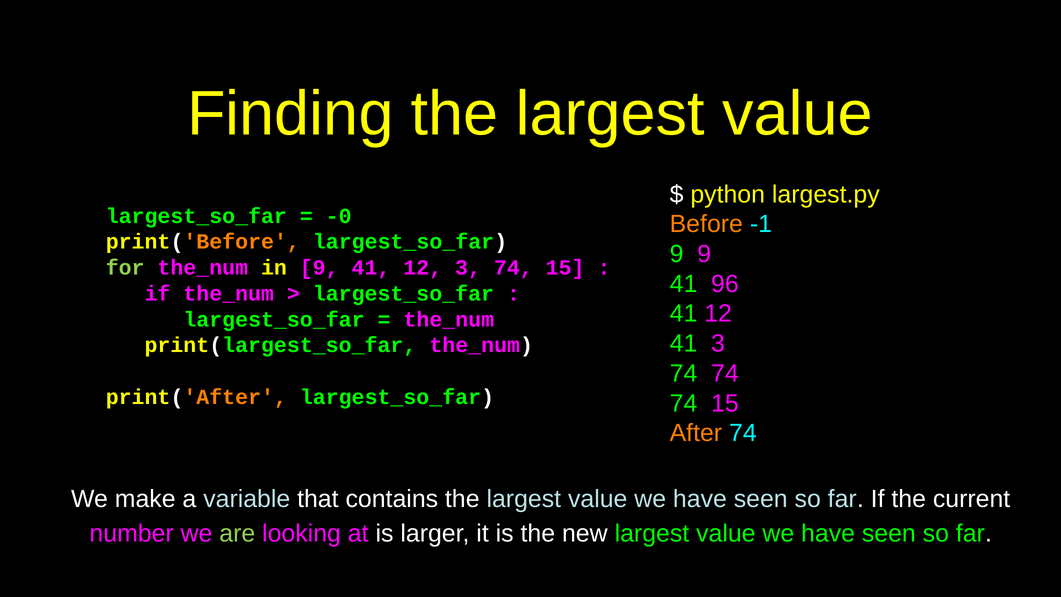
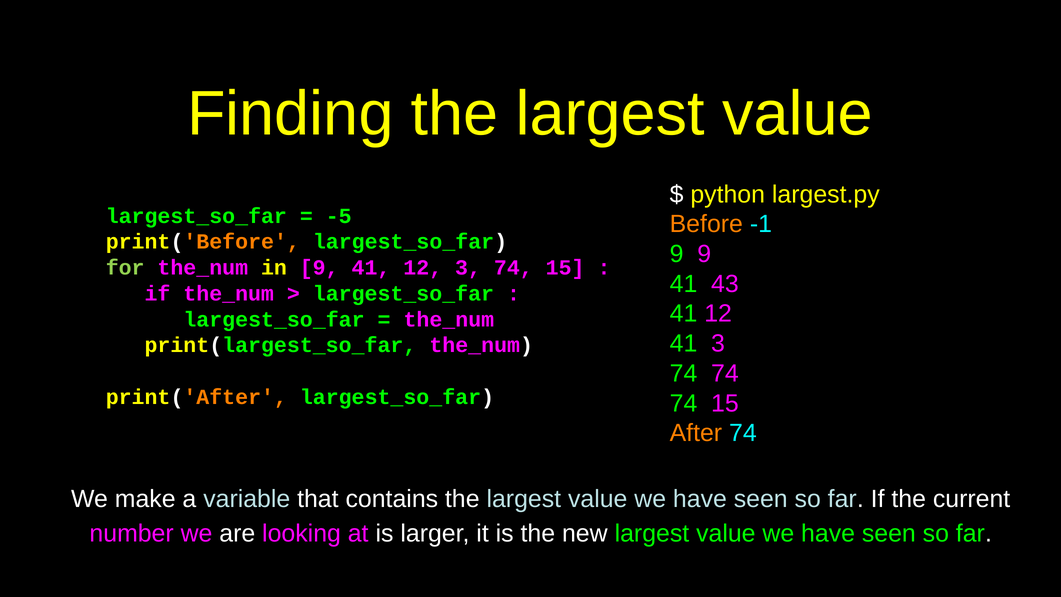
-0: -0 -> -5
96: 96 -> 43
are colour: light green -> white
